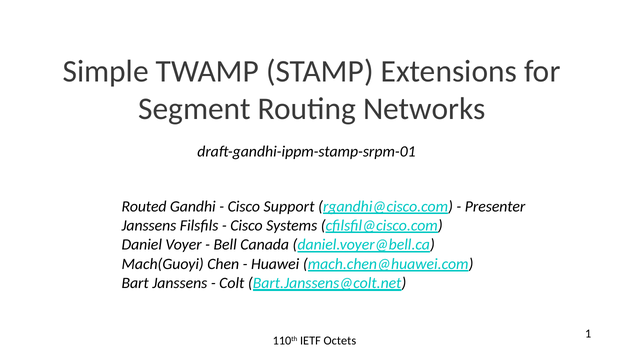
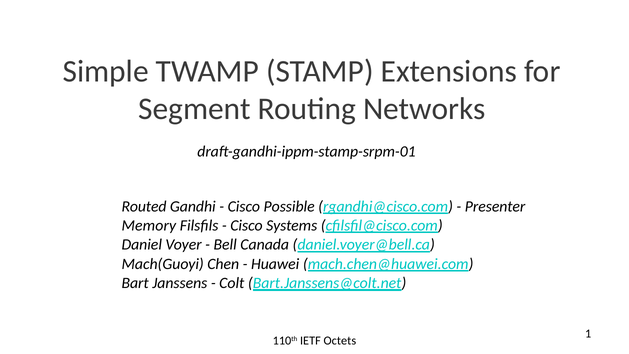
Support: Support -> Possible
Janssens at (149, 225): Janssens -> Memory
